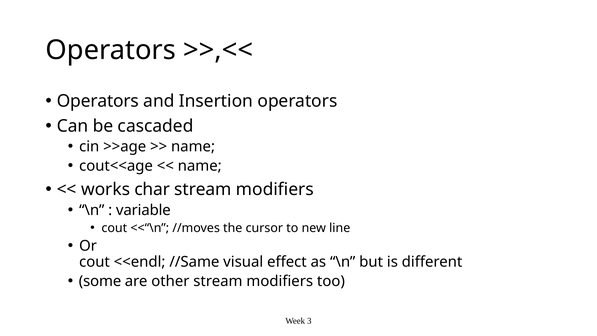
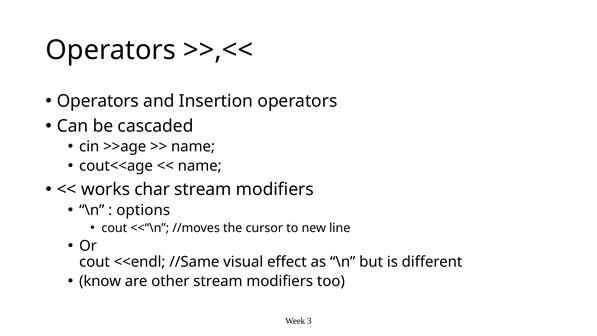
variable: variable -> options
some: some -> know
